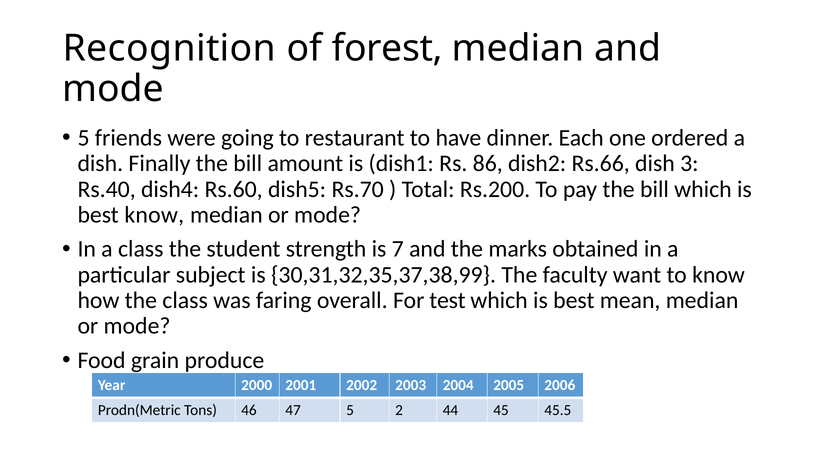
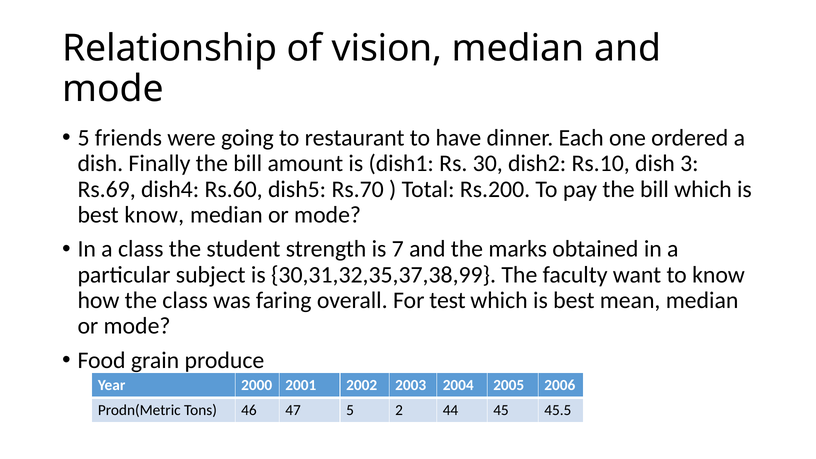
Recognition: Recognition -> Relationship
forest: forest -> vision
86: 86 -> 30
Rs.66: Rs.66 -> Rs.10
Rs.40: Rs.40 -> Rs.69
